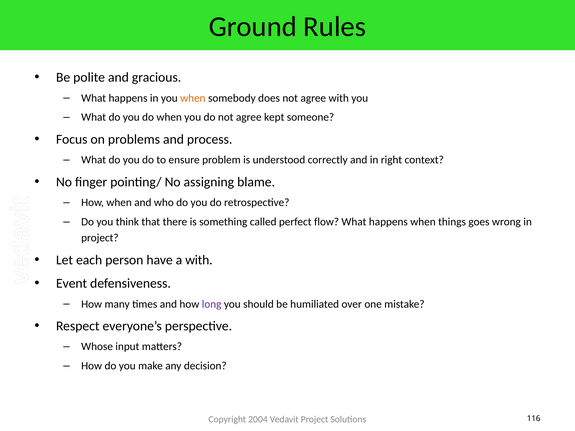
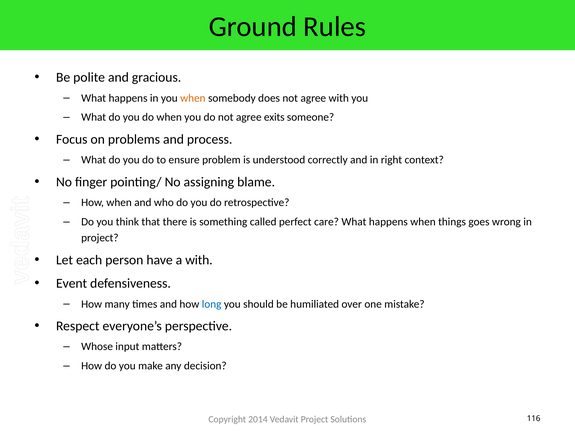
kept: kept -> exits
flow: flow -> care
long colour: purple -> blue
2004: 2004 -> 2014
